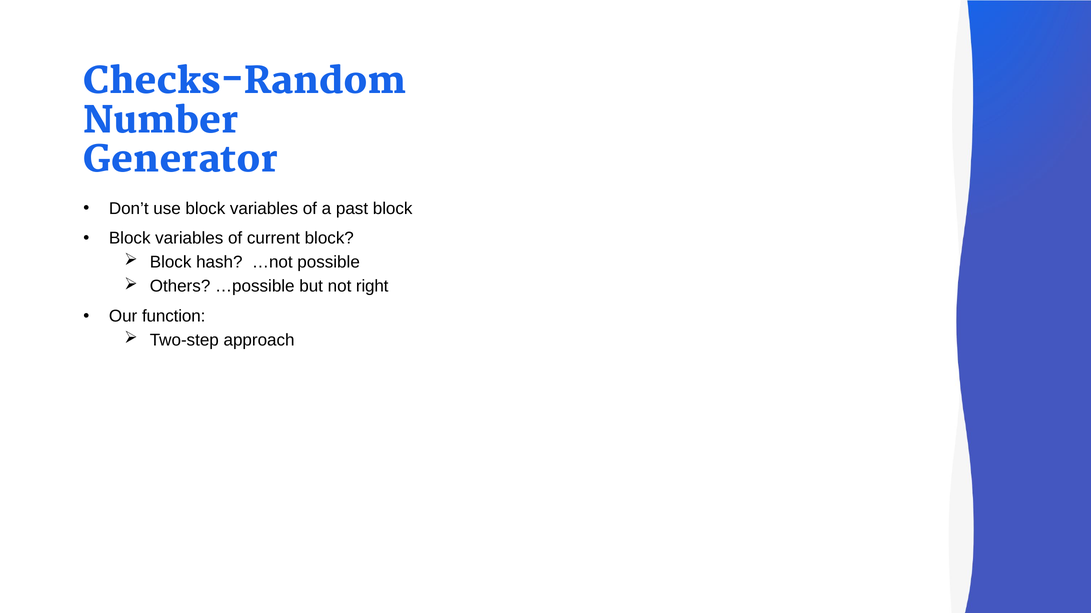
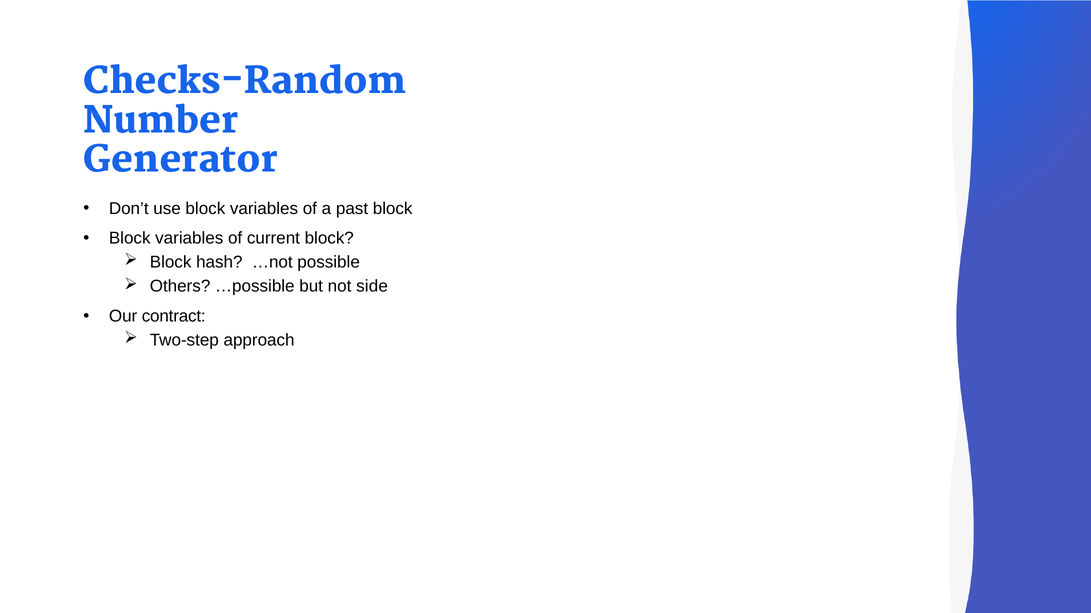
right: right -> side
function: function -> contract
